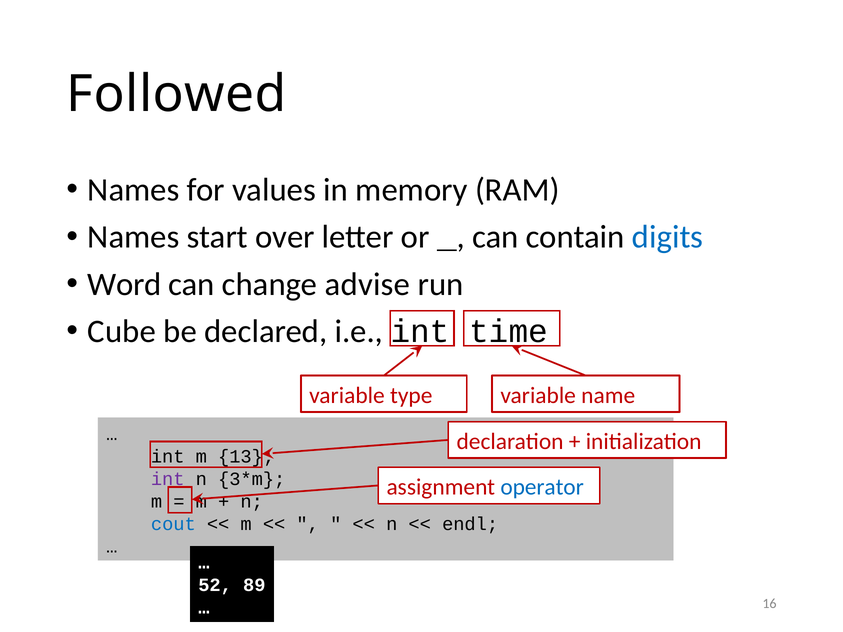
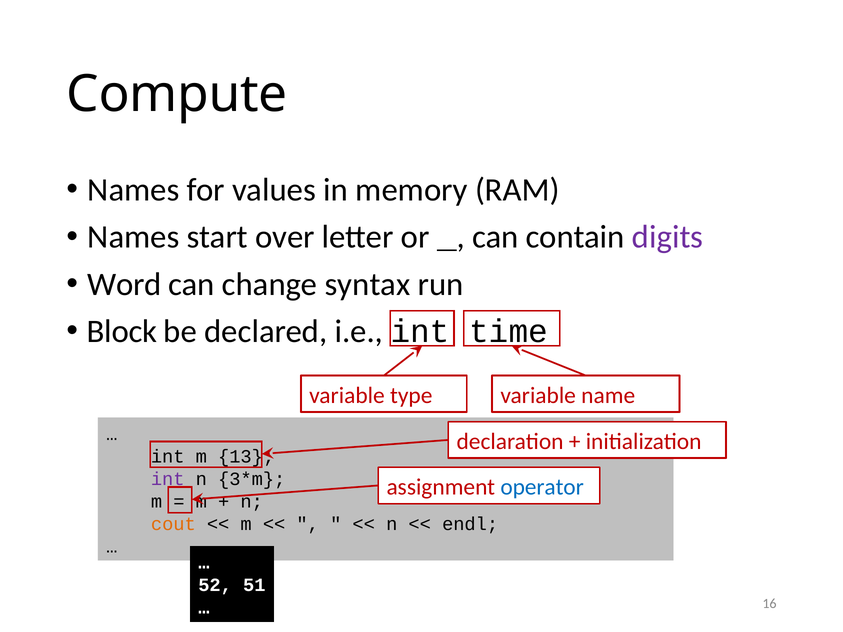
Followed: Followed -> Compute
digits colour: blue -> purple
advise: advise -> syntax
Cube: Cube -> Block
cout colour: blue -> orange
89: 89 -> 51
